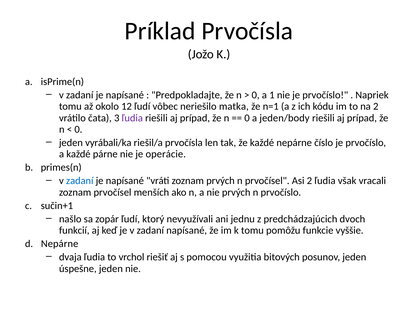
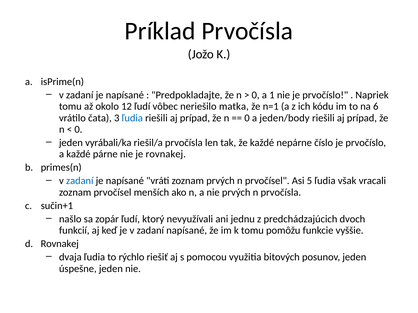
na 2: 2 -> 6
ľudia at (132, 118) colour: purple -> blue
je operácie: operácie -> rovnakej
Asi 2: 2 -> 5
n prvočíslo: prvočíslo -> prvočísla
Nepárne at (60, 244): Nepárne -> Rovnakej
vrchol: vrchol -> rýchlo
